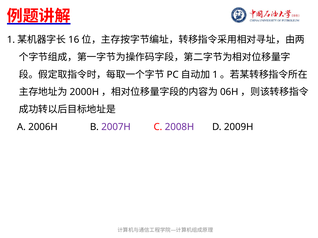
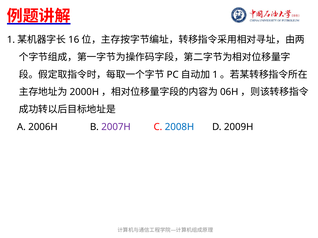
2008H colour: purple -> blue
